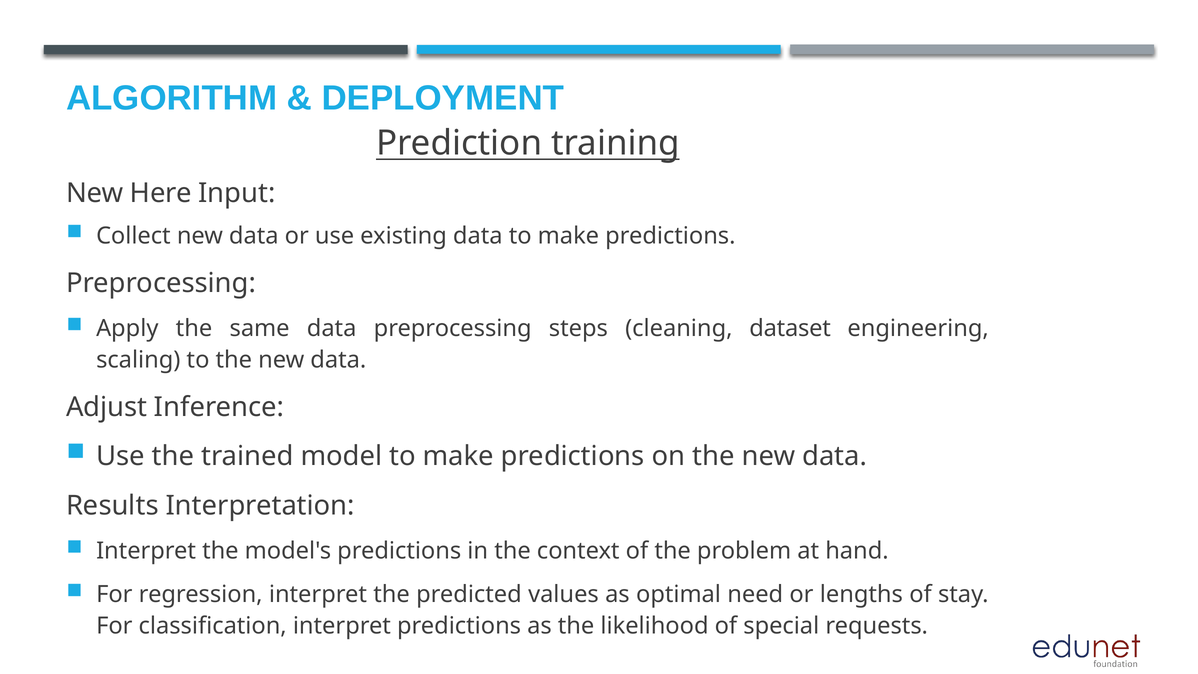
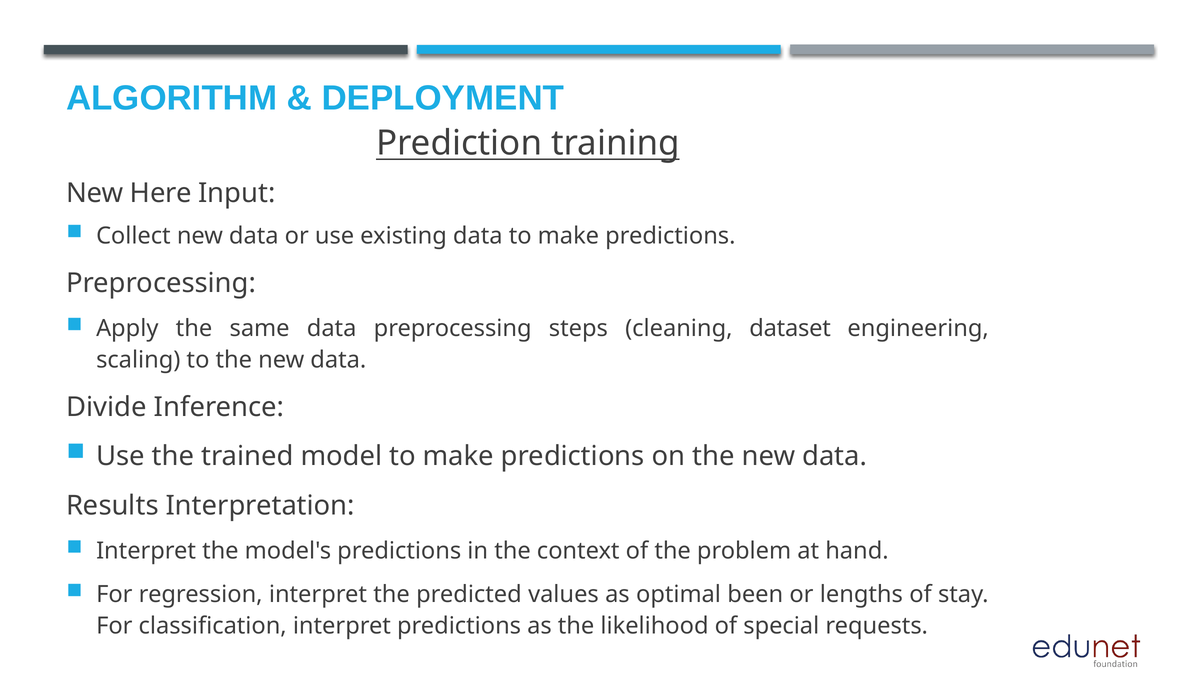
Adjust: Adjust -> Divide
need: need -> been
